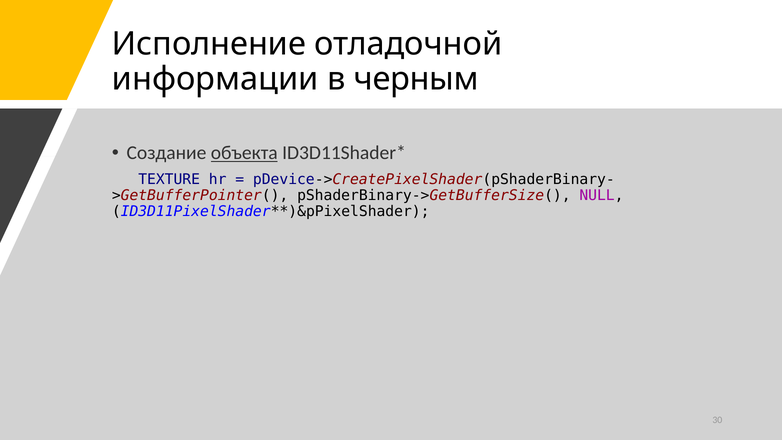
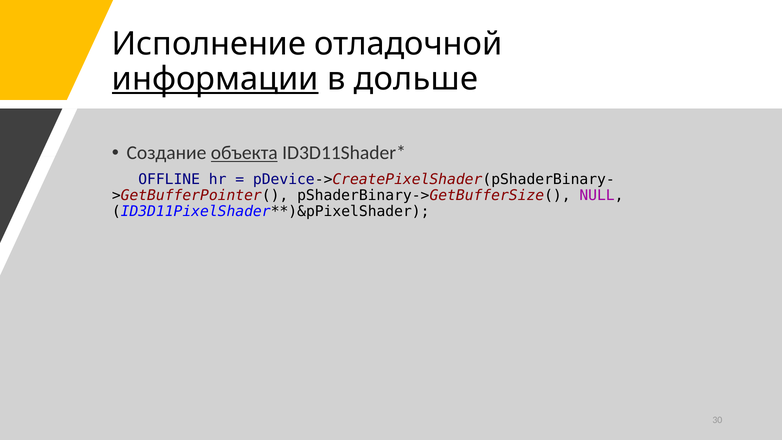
информации underline: none -> present
черным: черным -> дольше
TEXTURE: TEXTURE -> OFFLINE
